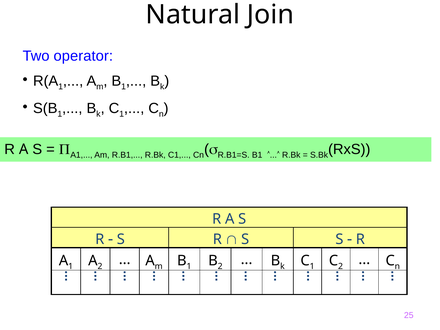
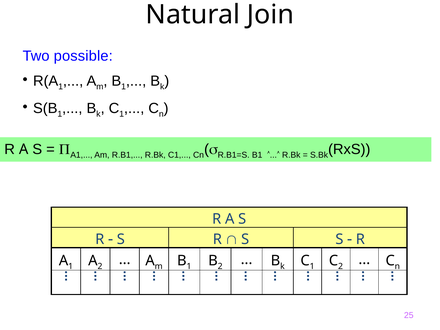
operator: operator -> possible
